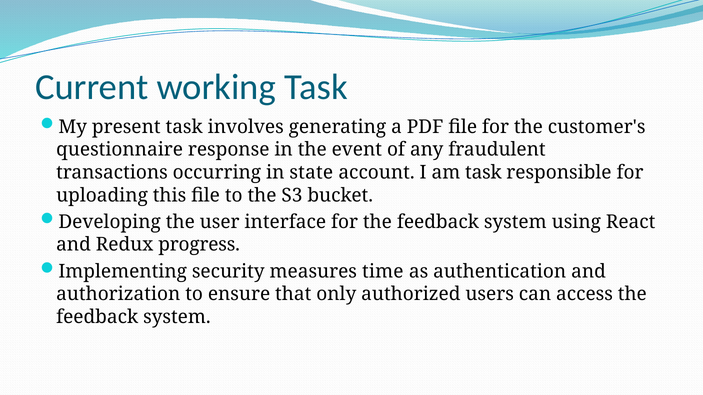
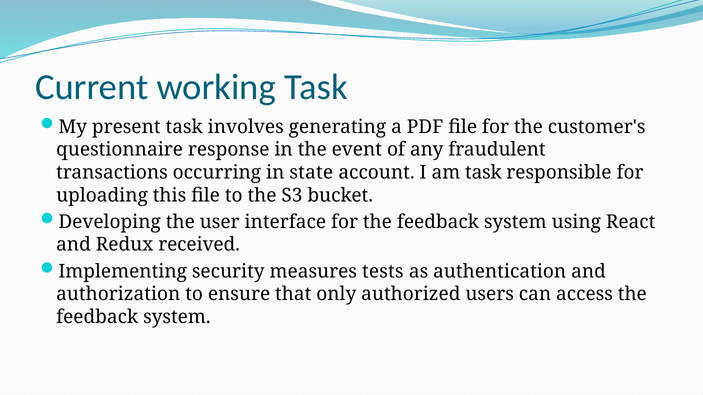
progress: progress -> received
time: time -> tests
